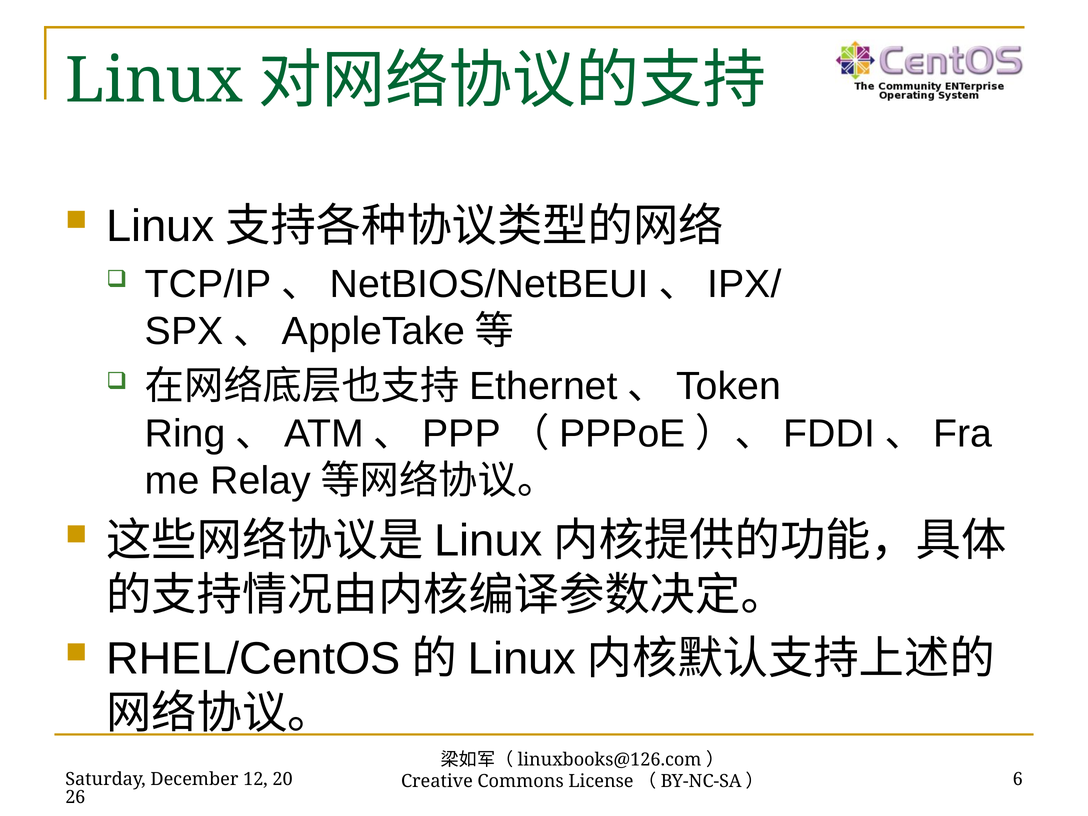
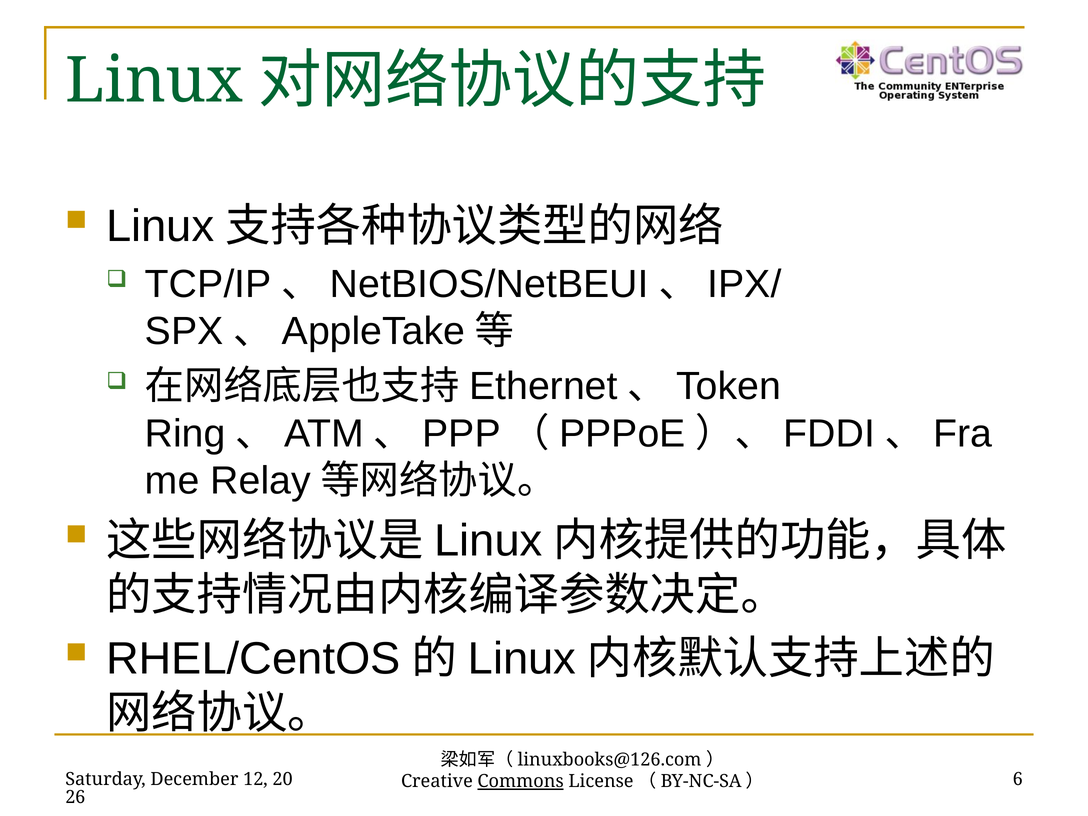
Commons underline: none -> present
